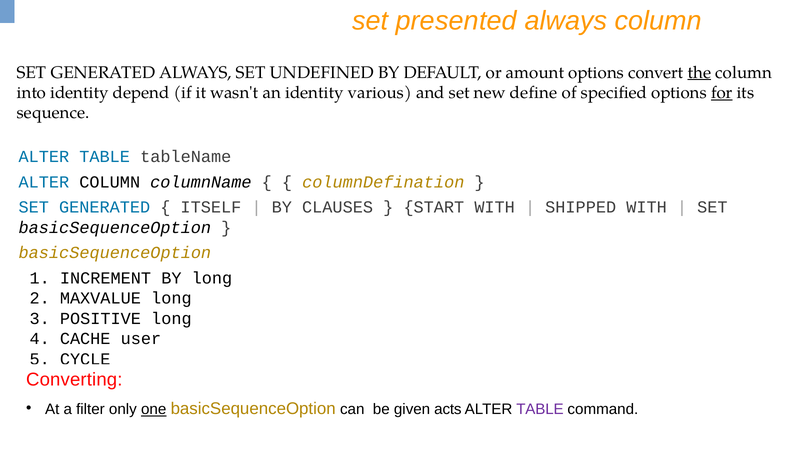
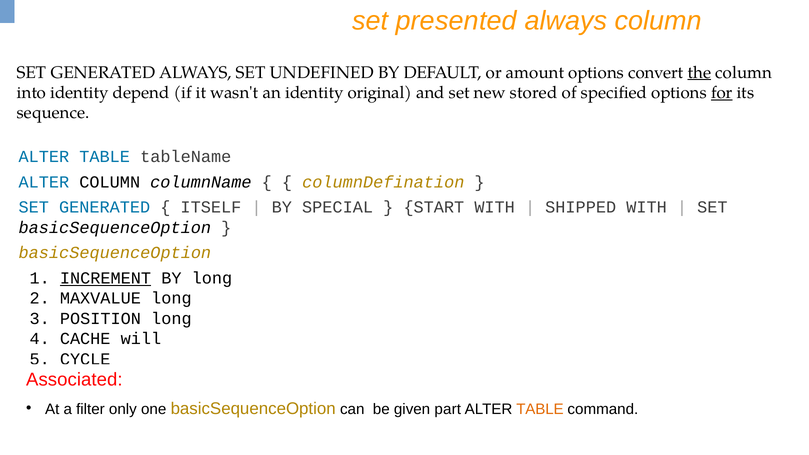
various: various -> original
define: define -> stored
CLAUSES: CLAUSES -> SPECIAL
INCREMENT underline: none -> present
POSITIVE: POSITIVE -> POSITION
user: user -> will
Converting: Converting -> Associated
one underline: present -> none
acts: acts -> part
TABLE at (540, 409) colour: purple -> orange
